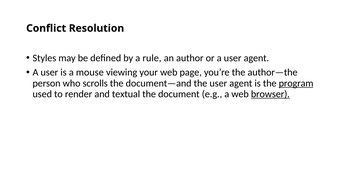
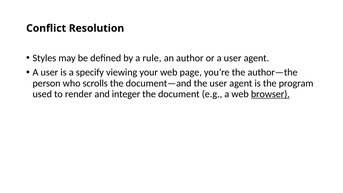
mouse: mouse -> specify
program underline: present -> none
textual: textual -> integer
